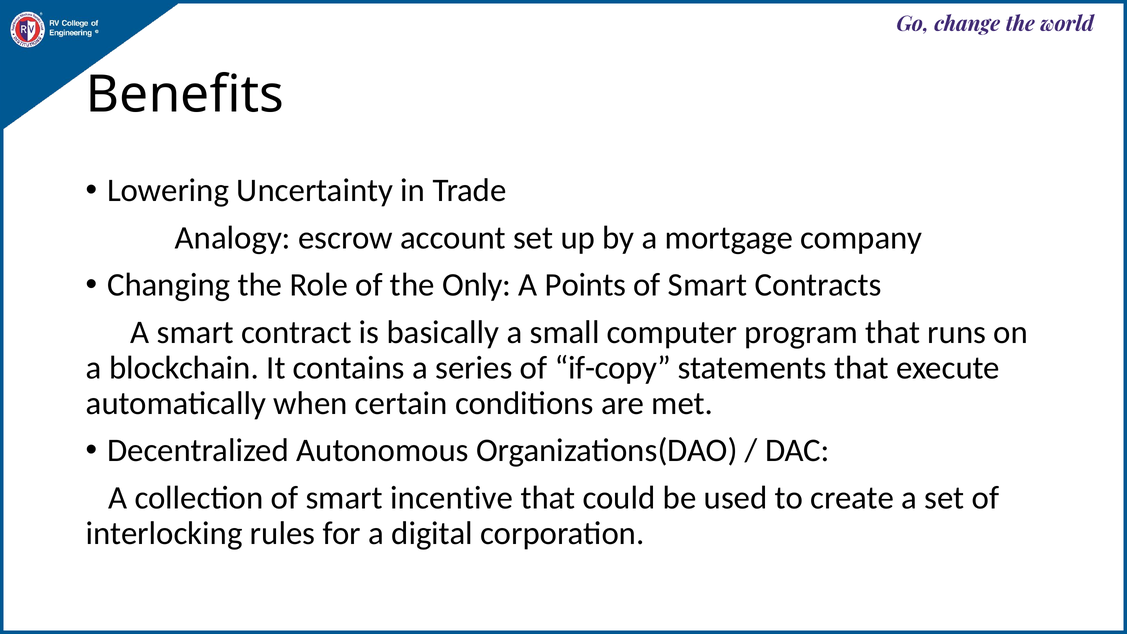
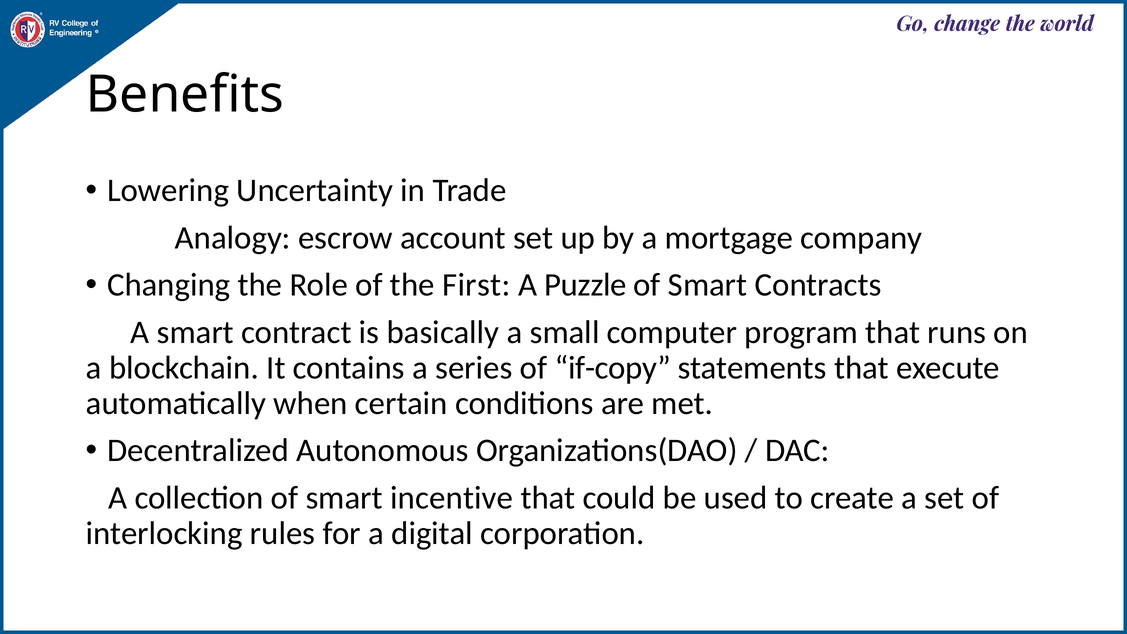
Only: Only -> First
Points: Points -> Puzzle
